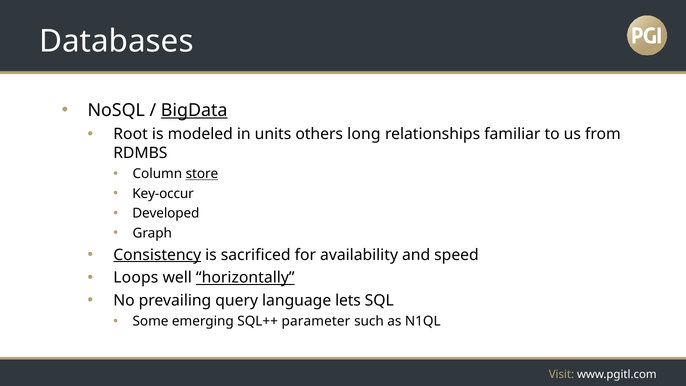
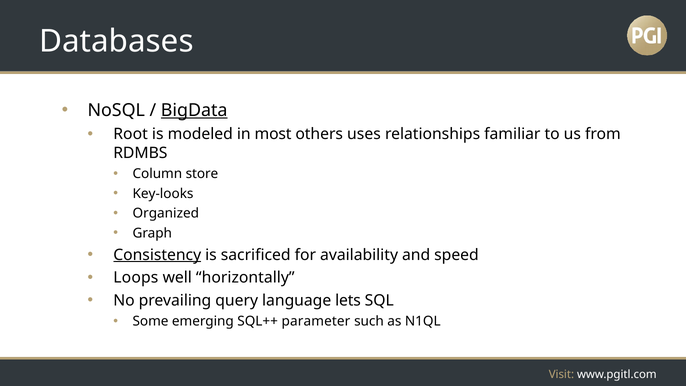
units: units -> most
long: long -> uses
store underline: present -> none
Key-occur: Key-occur -> Key-looks
Developed: Developed -> Organized
horizontally underline: present -> none
